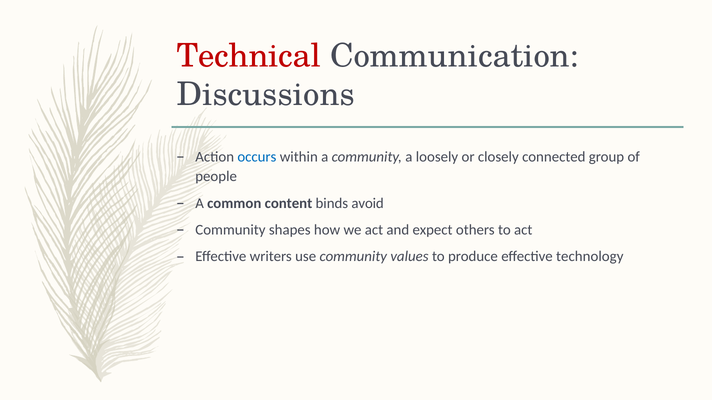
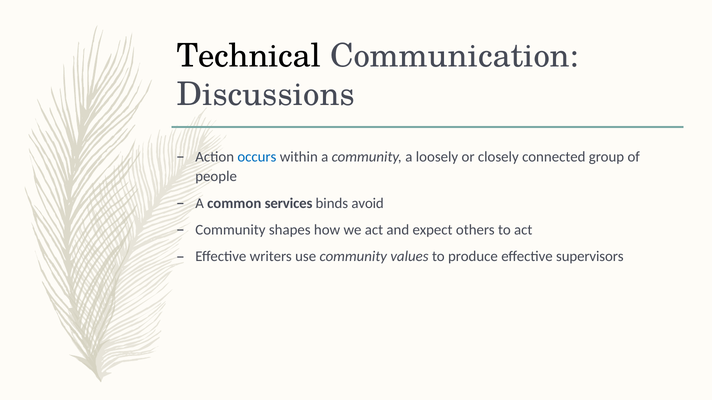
Technical colour: red -> black
content: content -> services
technology: technology -> supervisors
